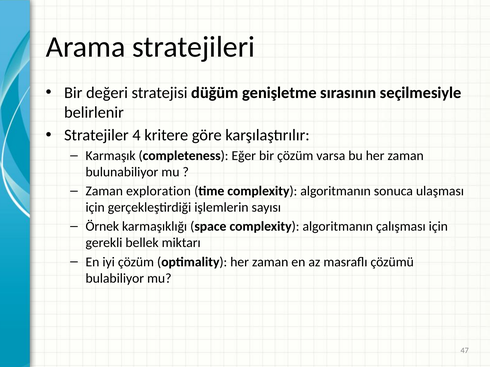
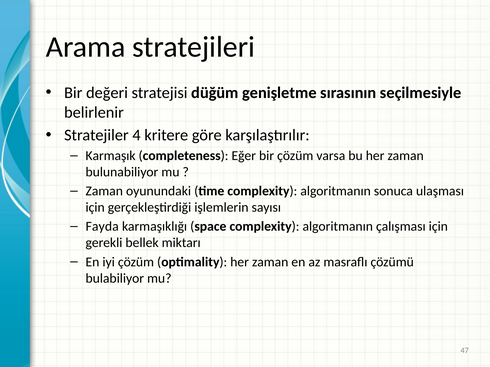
exploration: exploration -> oyunundaki
Örnek: Örnek -> Fayda
